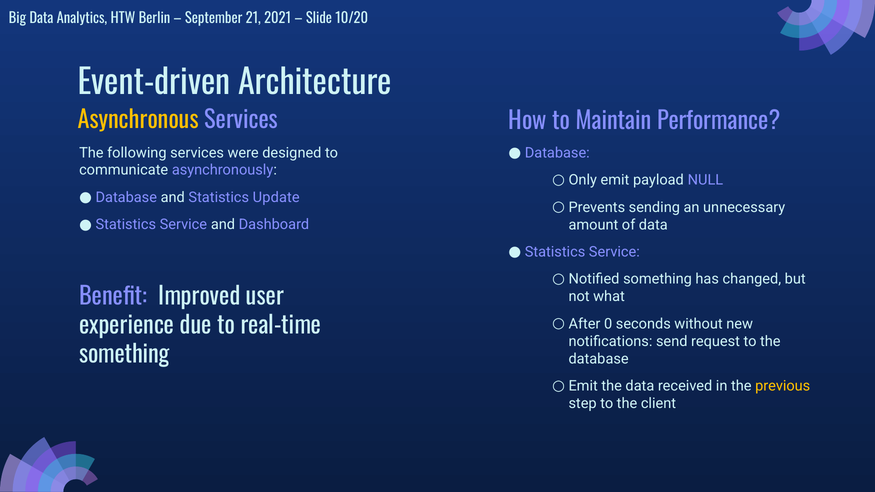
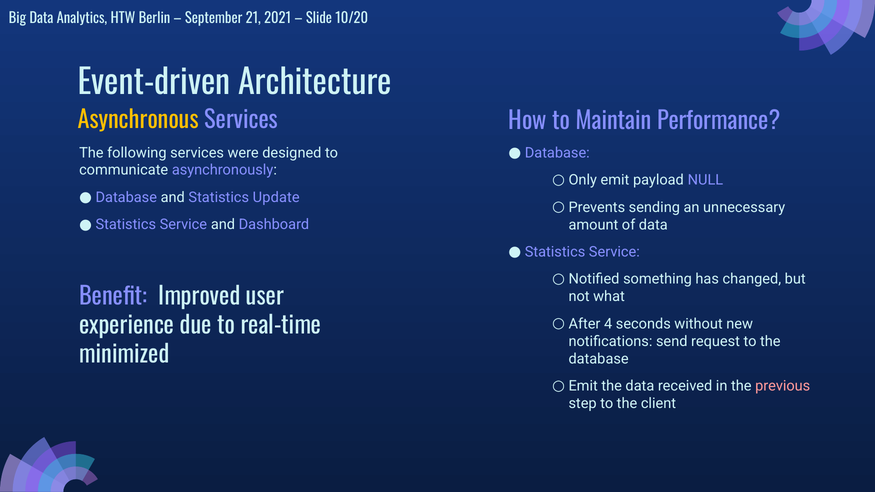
0: 0 -> 4
something at (124, 355): something -> minimized
previous colour: yellow -> pink
